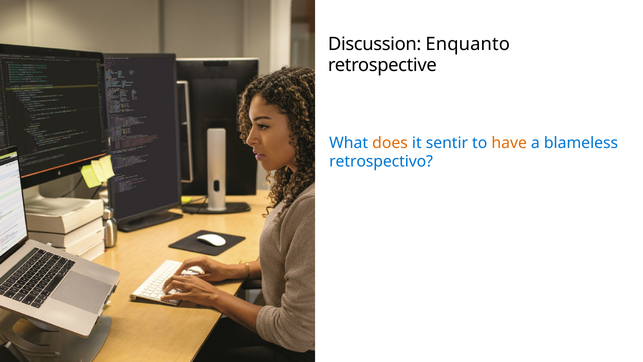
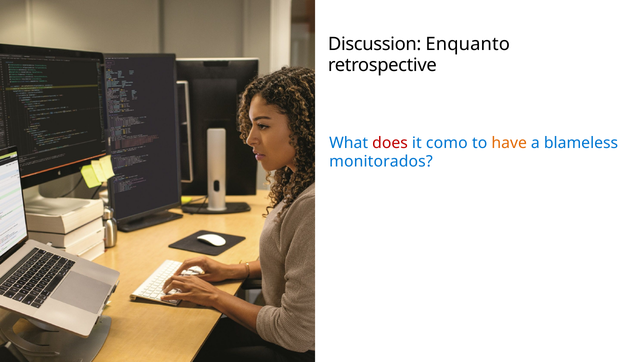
does colour: orange -> red
sentir: sentir -> como
retrospectivo: retrospectivo -> monitorados
